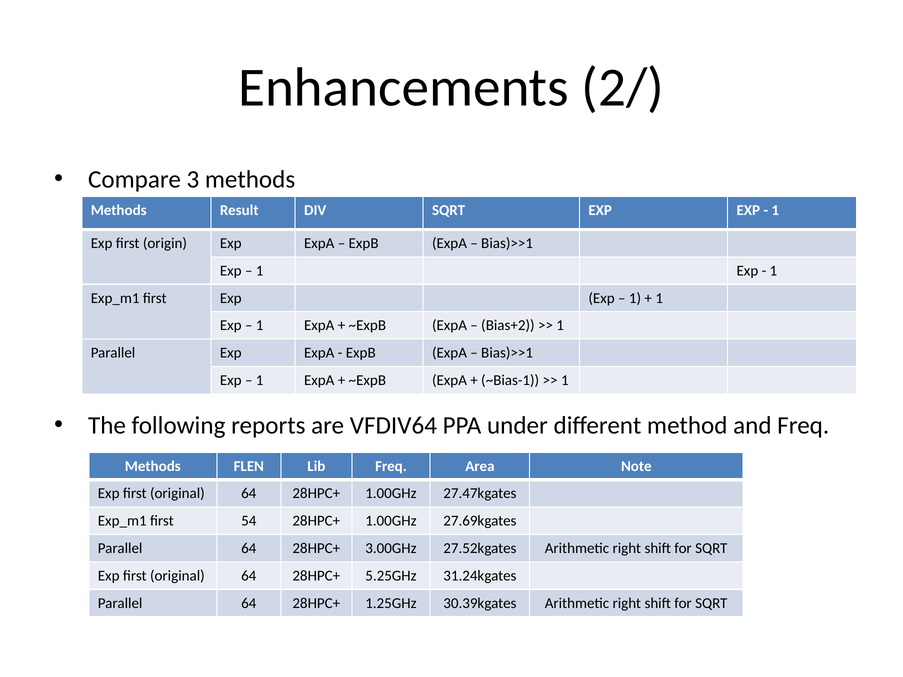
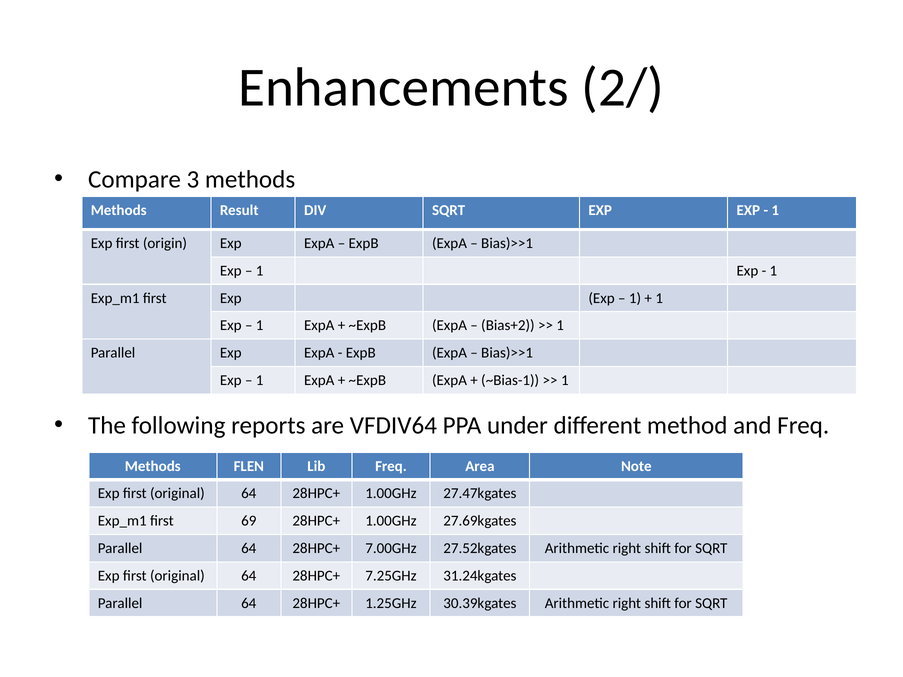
54: 54 -> 69
3.00GHz: 3.00GHz -> 7.00GHz
5.25GHz: 5.25GHz -> 7.25GHz
